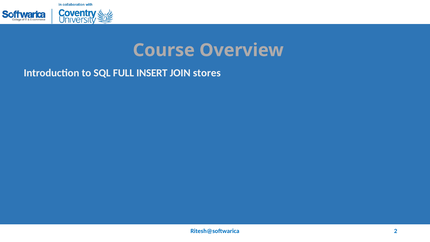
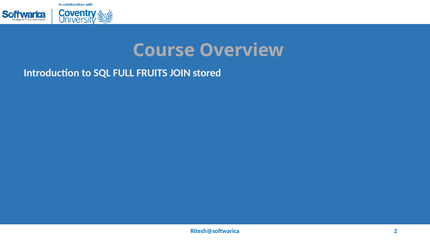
INSERT: INSERT -> FRUITS
stores: stores -> stored
